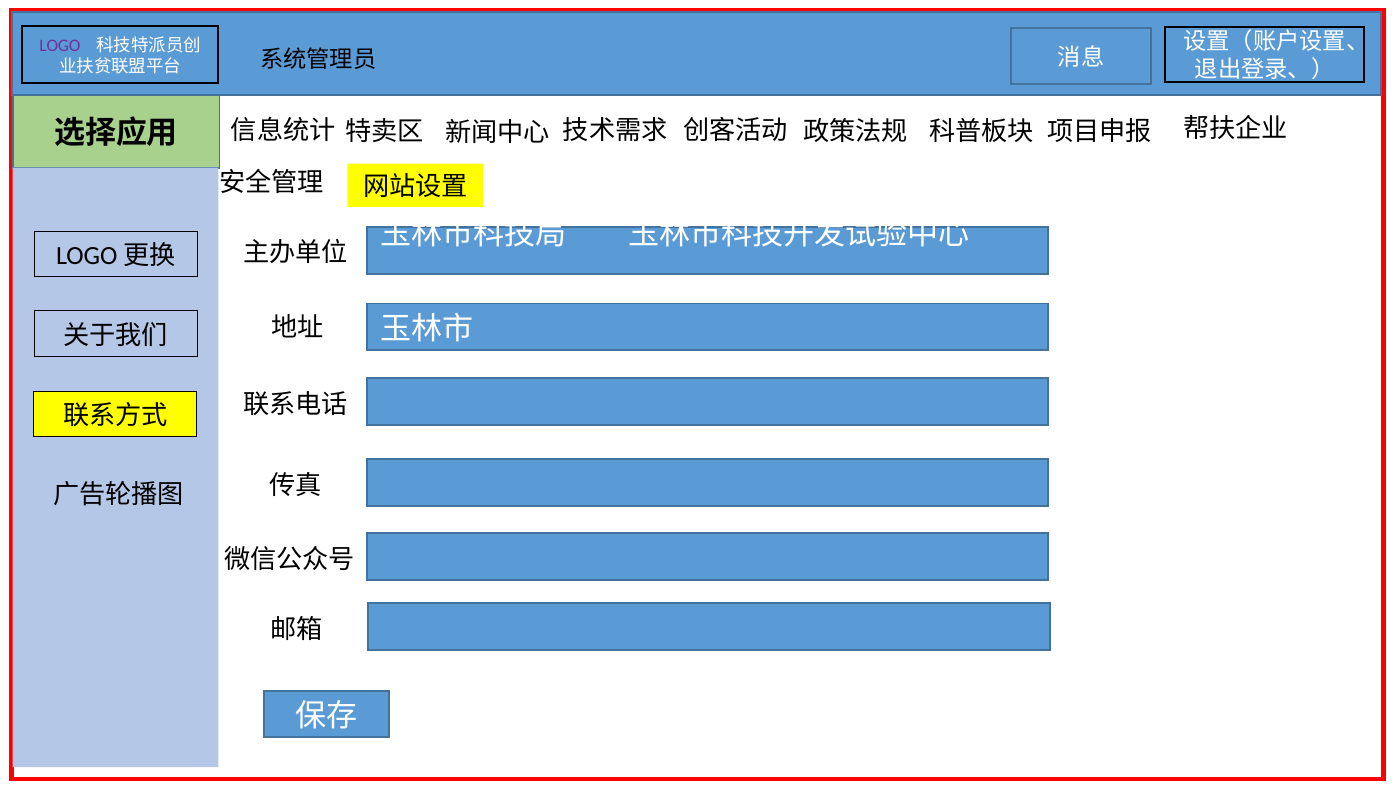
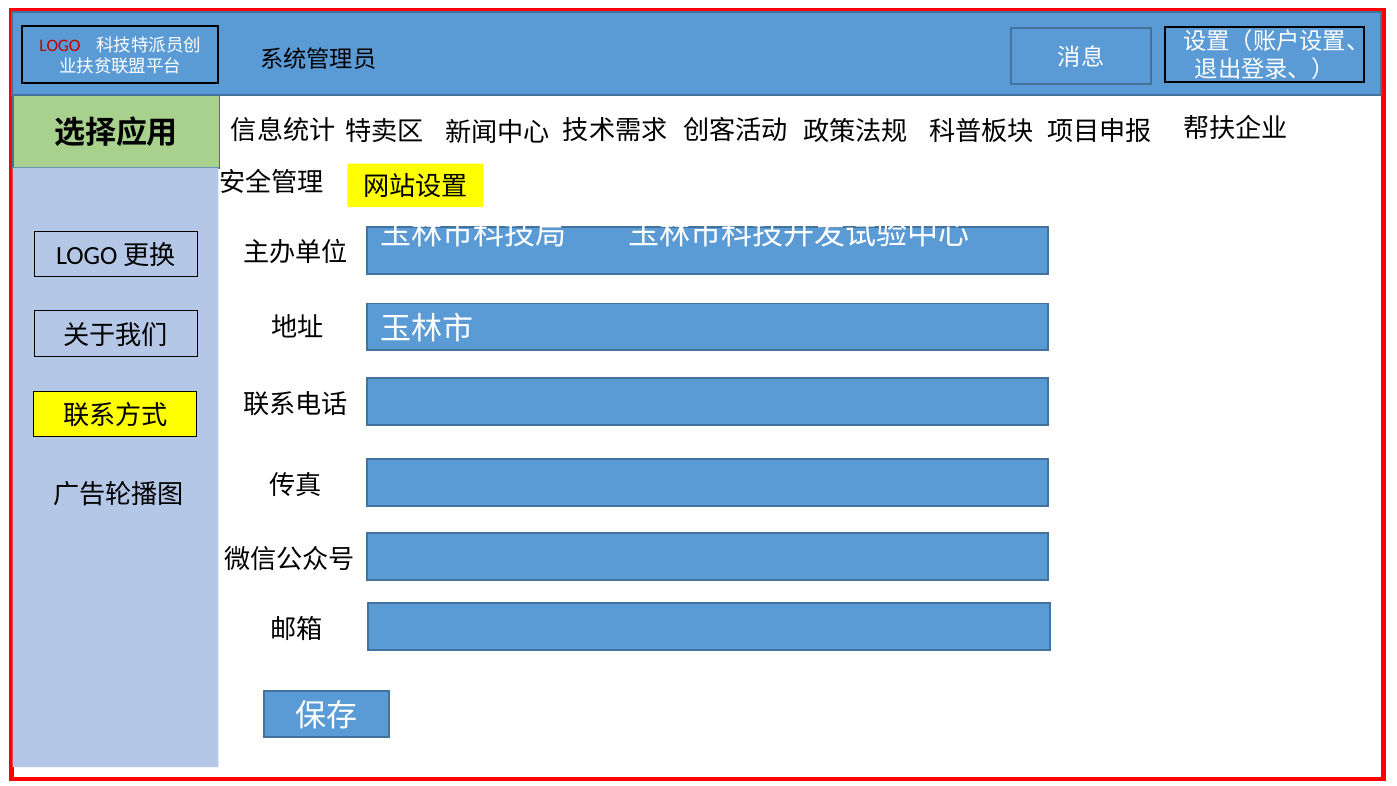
LOGO colour: purple -> red
